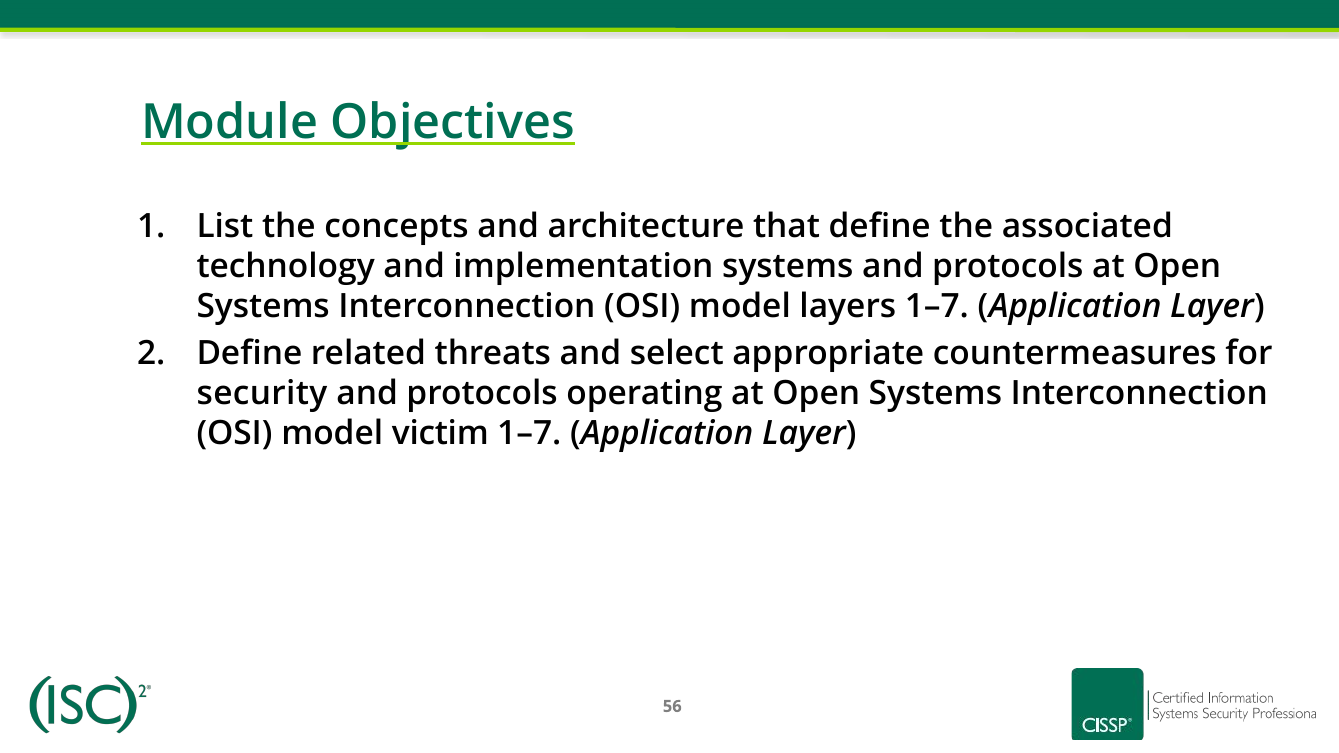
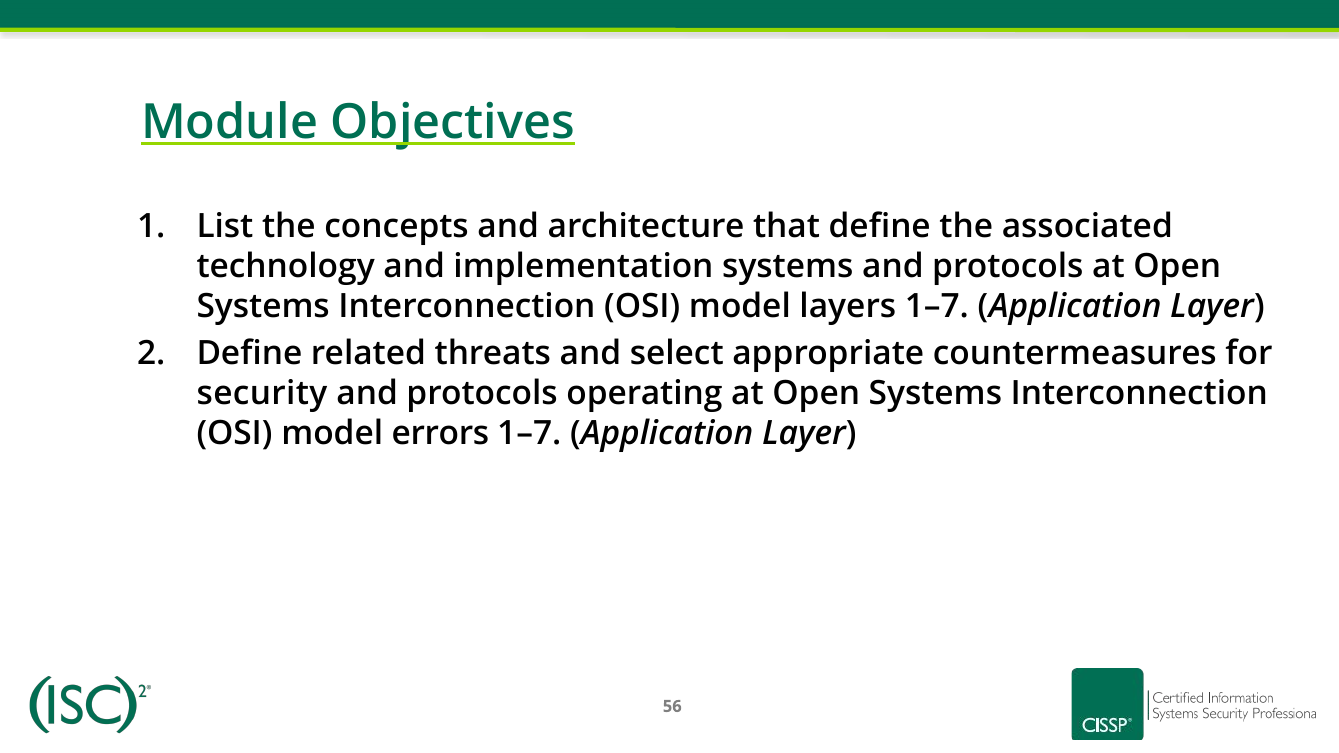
victim: victim -> errors
